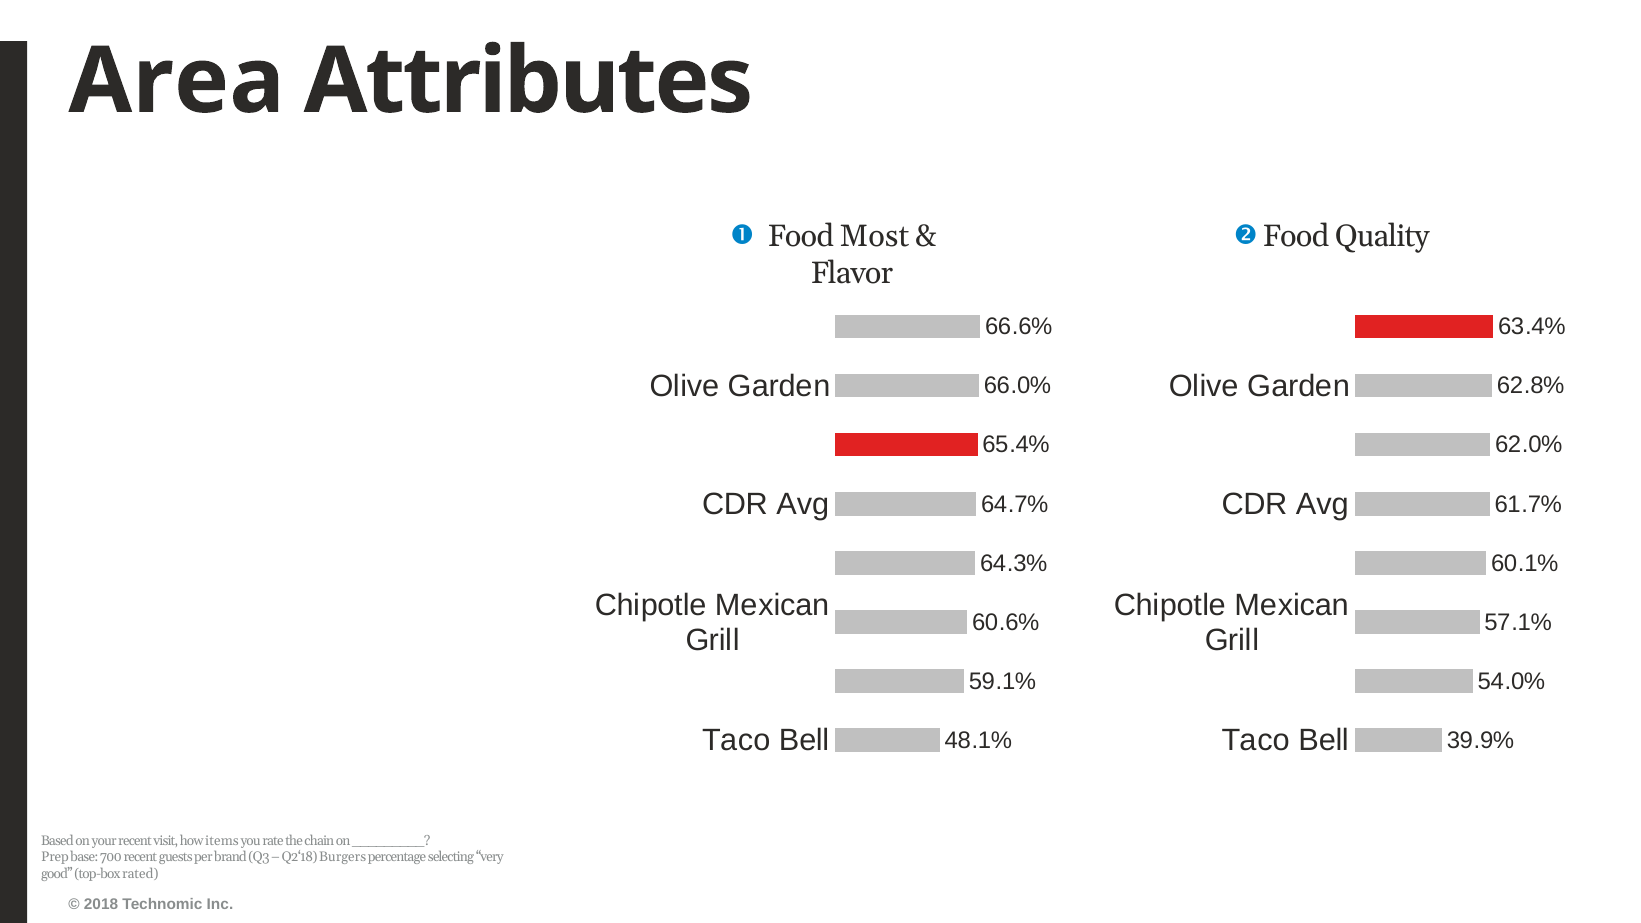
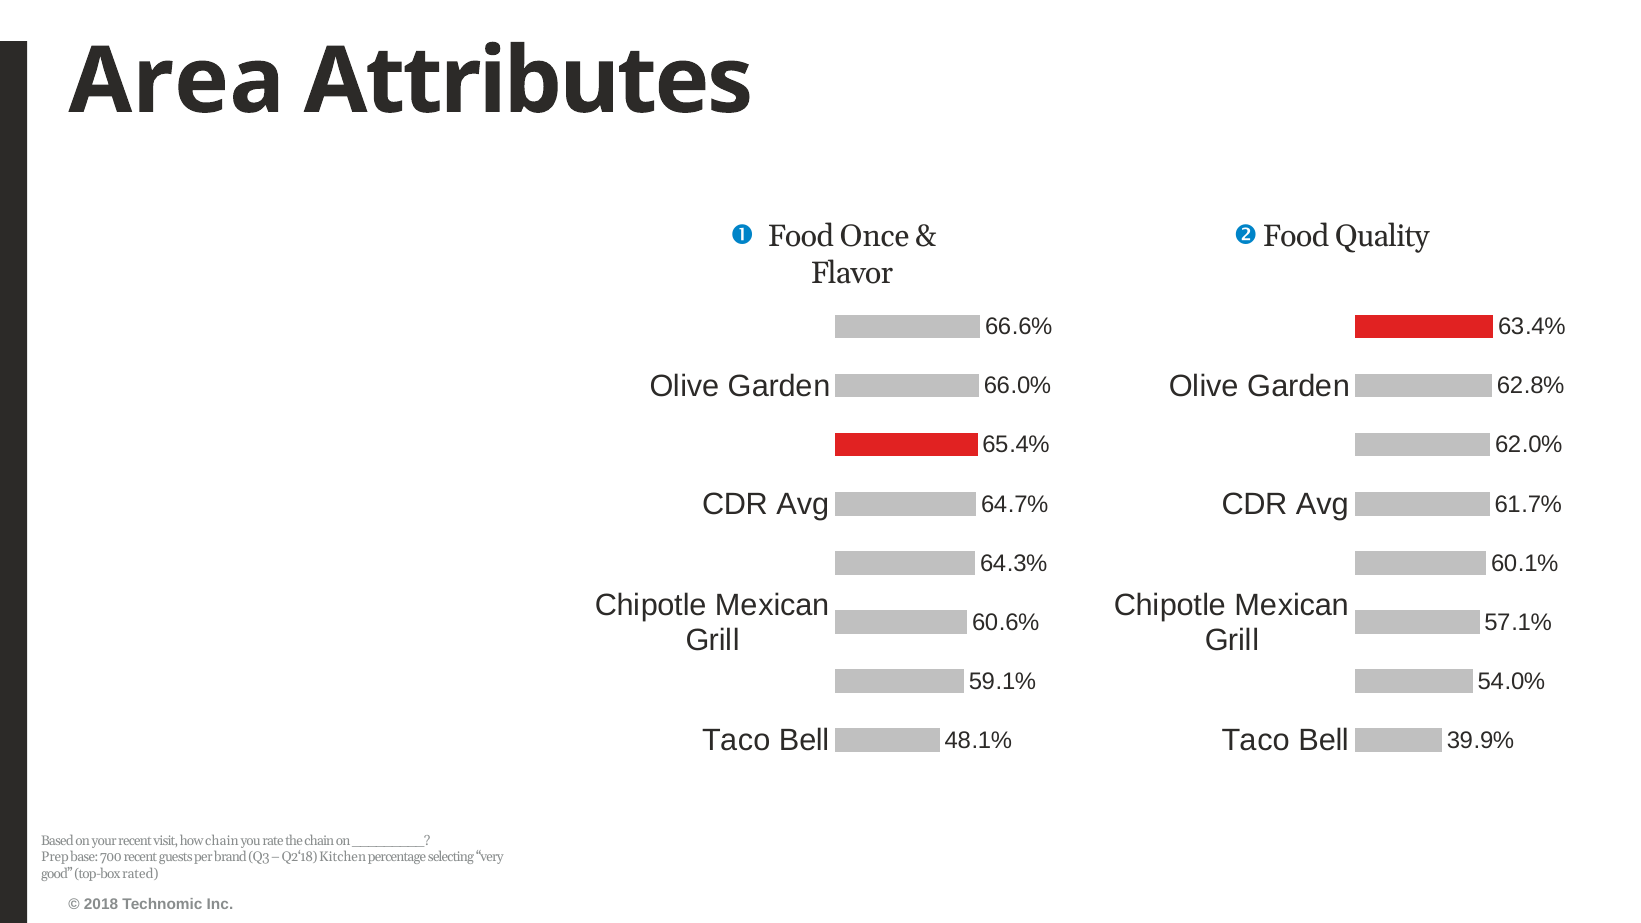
Most: Most -> Once
how items: items -> chain
Burgers: Burgers -> Kitchen
